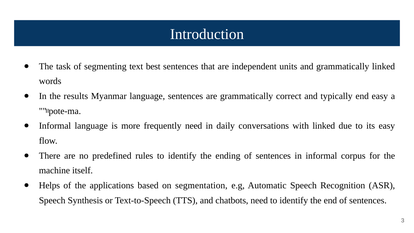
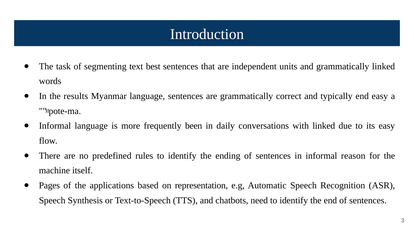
frequently need: need -> been
corpus: corpus -> reason
Helps: Helps -> Pages
segmentation: segmentation -> representation
